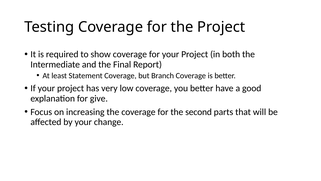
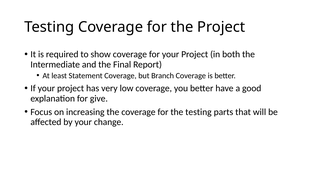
the second: second -> testing
